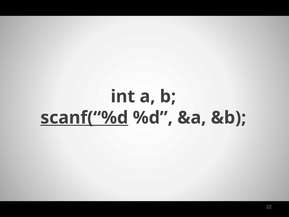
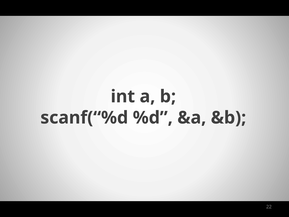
scanf(“%d underline: present -> none
